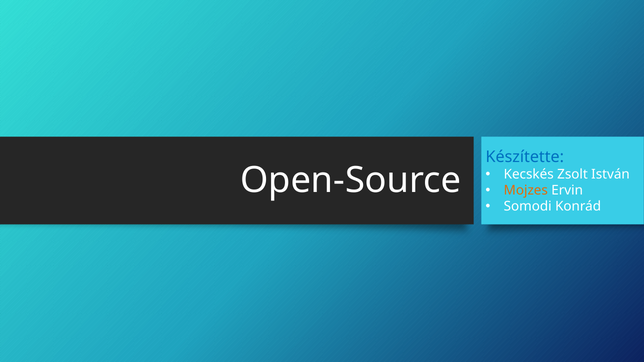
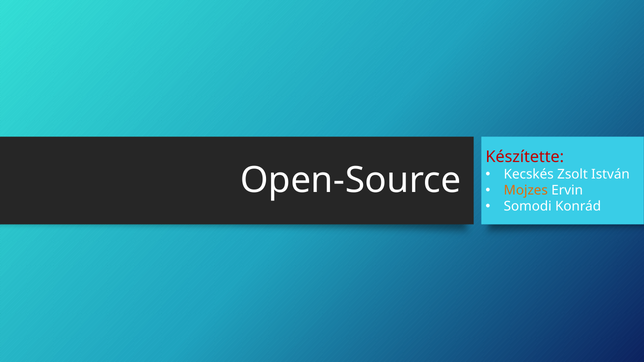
Készítette colour: blue -> red
